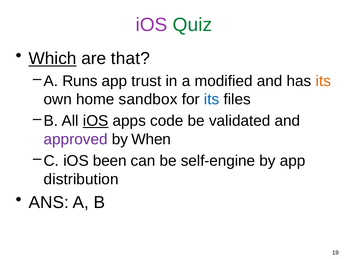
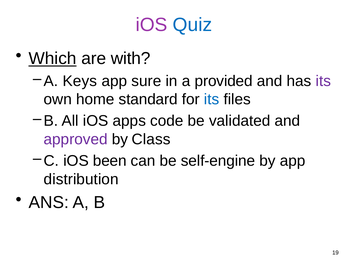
Quiz colour: green -> blue
that: that -> with
Runs: Runs -> Keys
trust: trust -> sure
modified: modified -> provided
its at (323, 81) colour: orange -> purple
sandbox: sandbox -> standard
iOS at (96, 121) underline: present -> none
When: When -> Class
